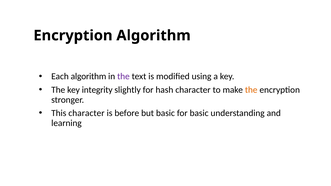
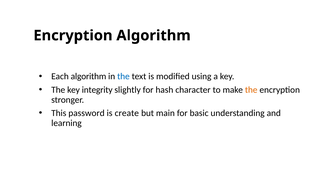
the at (123, 77) colour: purple -> blue
This character: character -> password
before: before -> create
but basic: basic -> main
